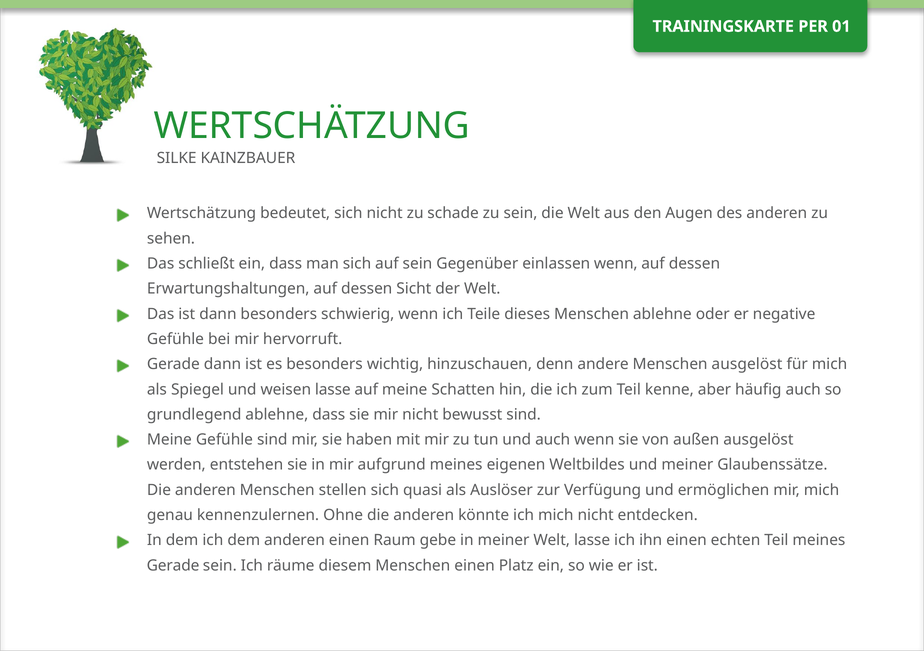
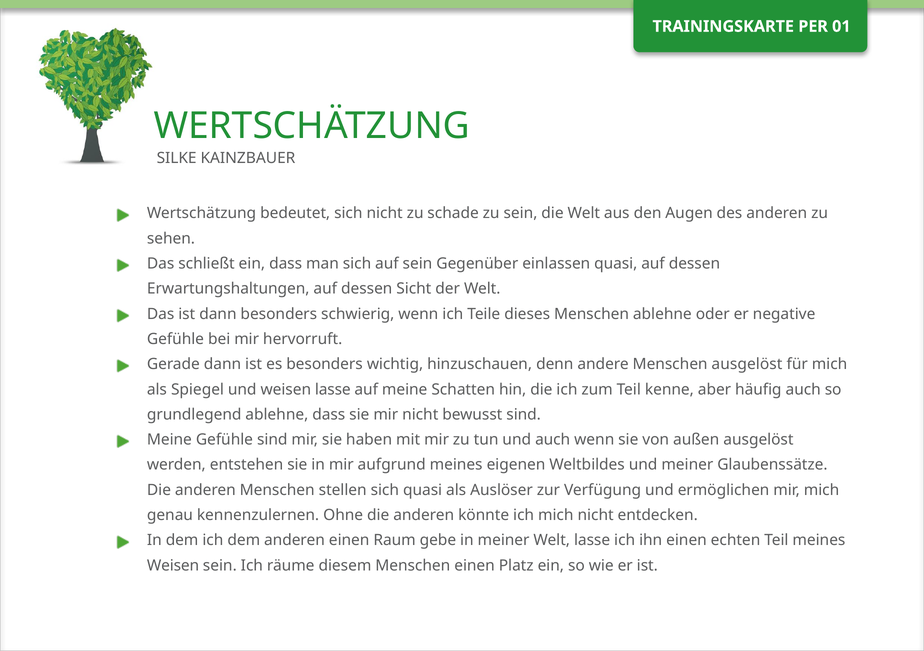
einlassen wenn: wenn -> quasi
Gerade at (173, 566): Gerade -> Weisen
